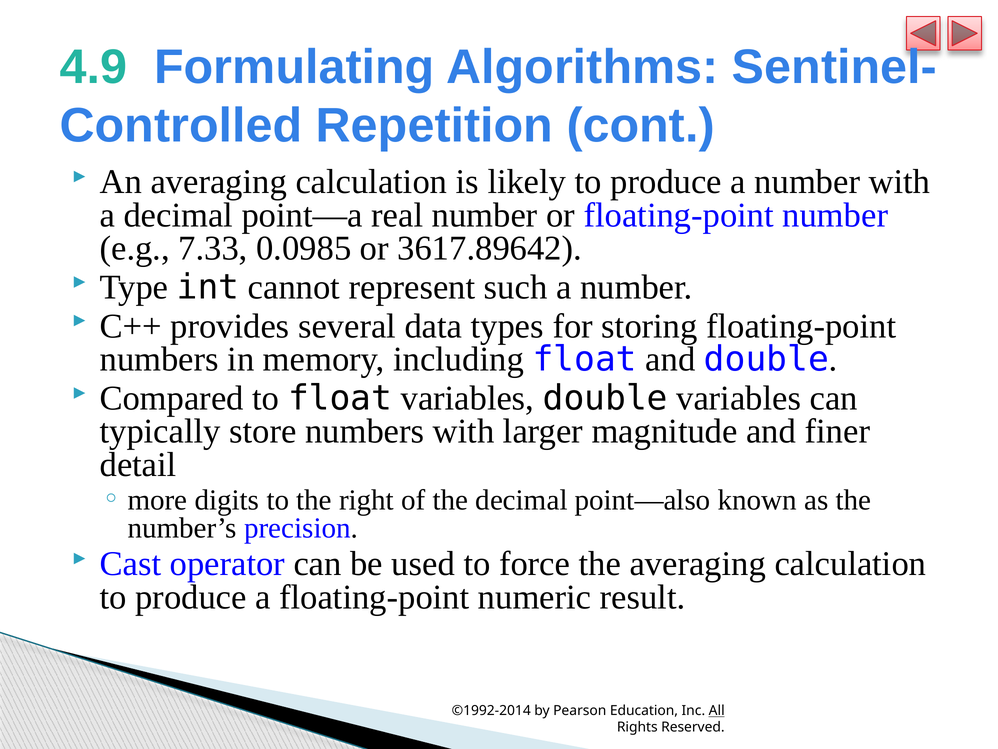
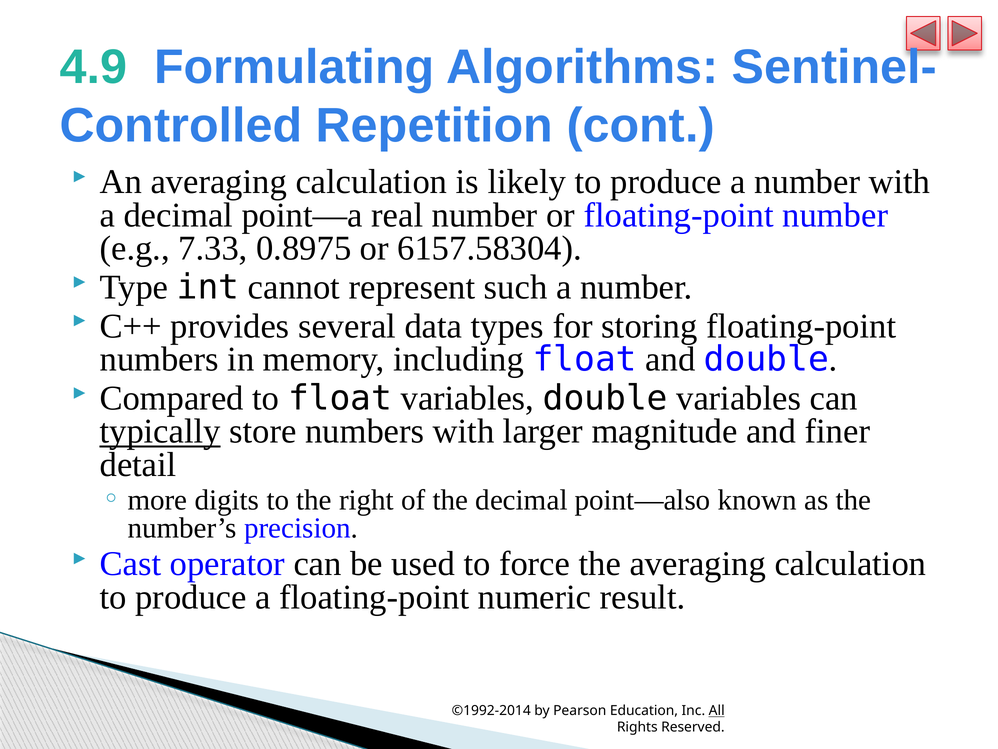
0.0985: 0.0985 -> 0.8975
3617.89642: 3617.89642 -> 6157.58304
typically underline: none -> present
